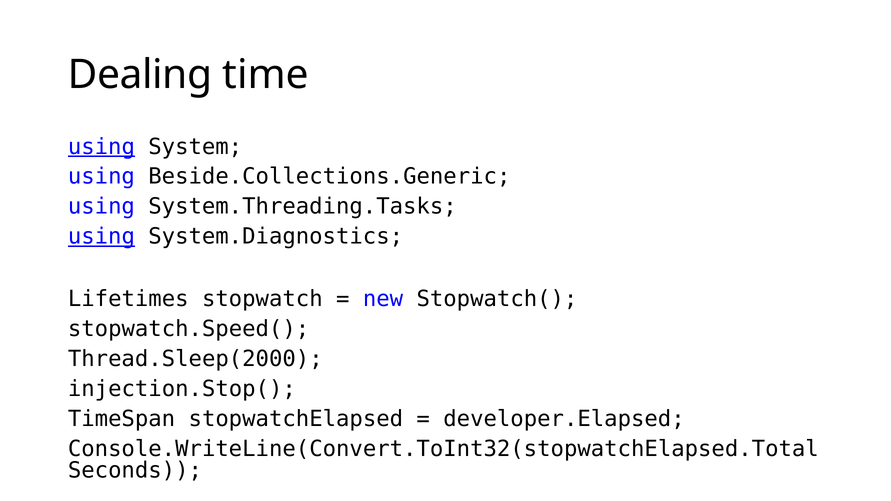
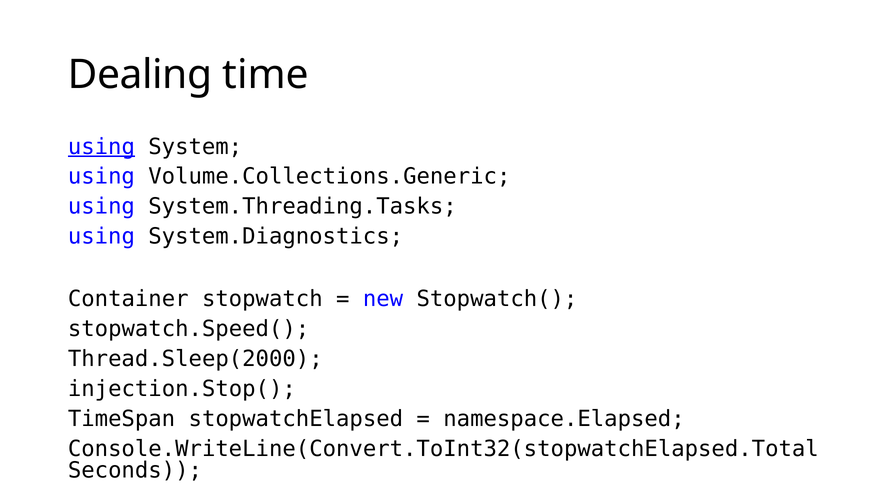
Beside.Collections.Generic: Beside.Collections.Generic -> Volume.Collections.Generic
using at (101, 237) underline: present -> none
Lifetimes: Lifetimes -> Container
developer.Elapsed: developer.Elapsed -> namespace.Elapsed
